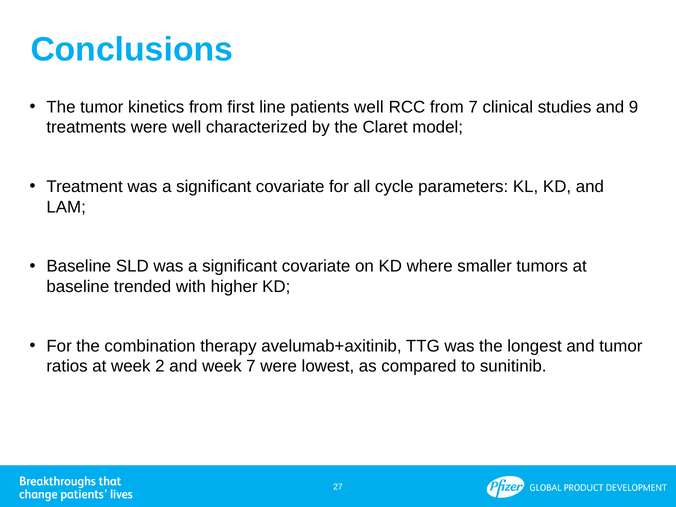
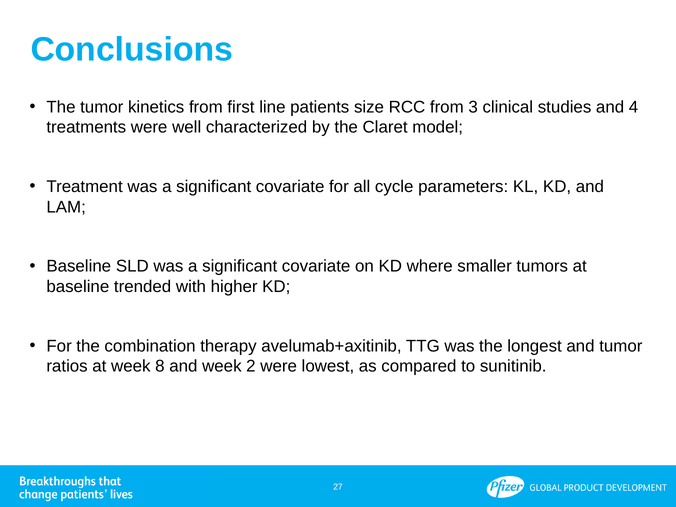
patients well: well -> size
from 7: 7 -> 3
9: 9 -> 4
2: 2 -> 8
week 7: 7 -> 2
